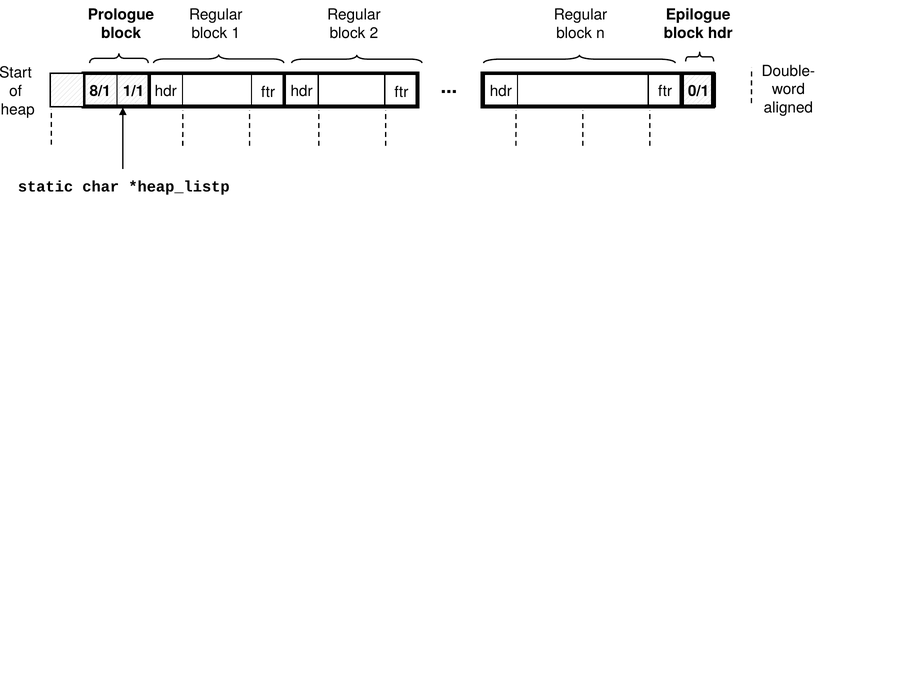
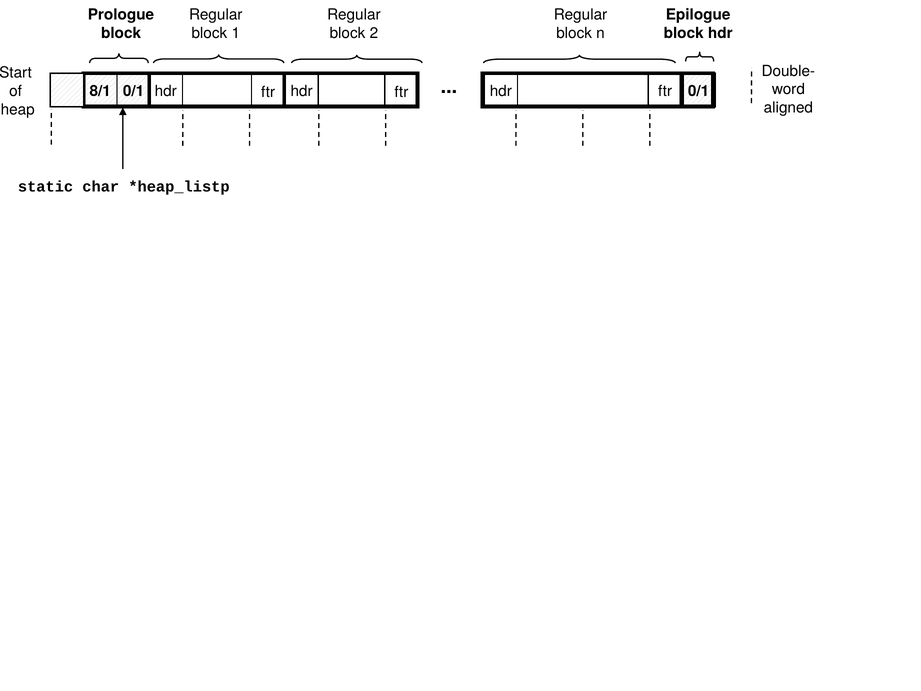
8/1 1/1: 1/1 -> 0/1
